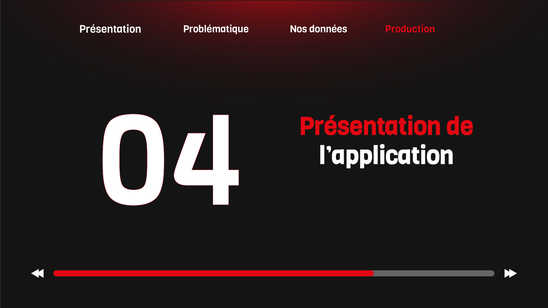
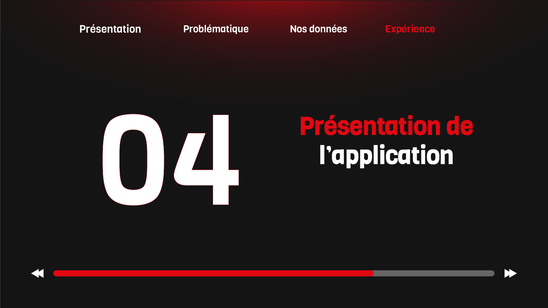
Production: Production -> Expérience
